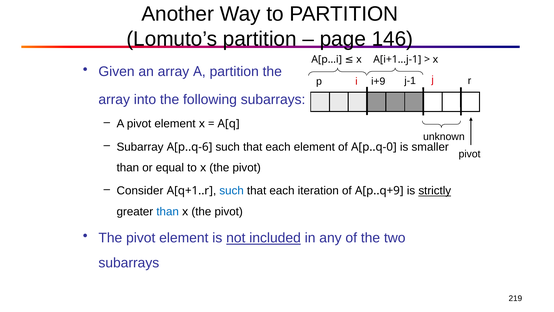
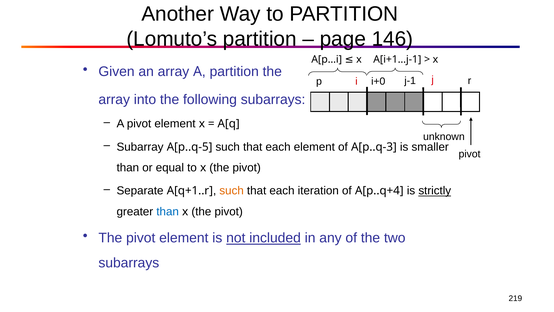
i+9: i+9 -> i+0
A[p..q-6: A[p..q-6 -> A[p..q-5
A[p..q-0: A[p..q-0 -> A[p..q-3
Consider: Consider -> Separate
such at (232, 191) colour: blue -> orange
A[p..q+9: A[p..q+9 -> A[p..q+4
